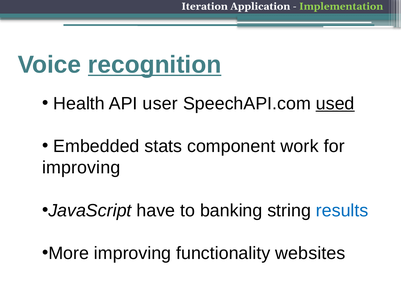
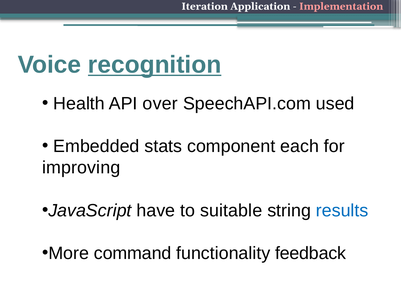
Implementation colour: light green -> pink
user: user -> over
used underline: present -> none
work: work -> each
banking: banking -> suitable
More improving: improving -> command
websites: websites -> feedback
